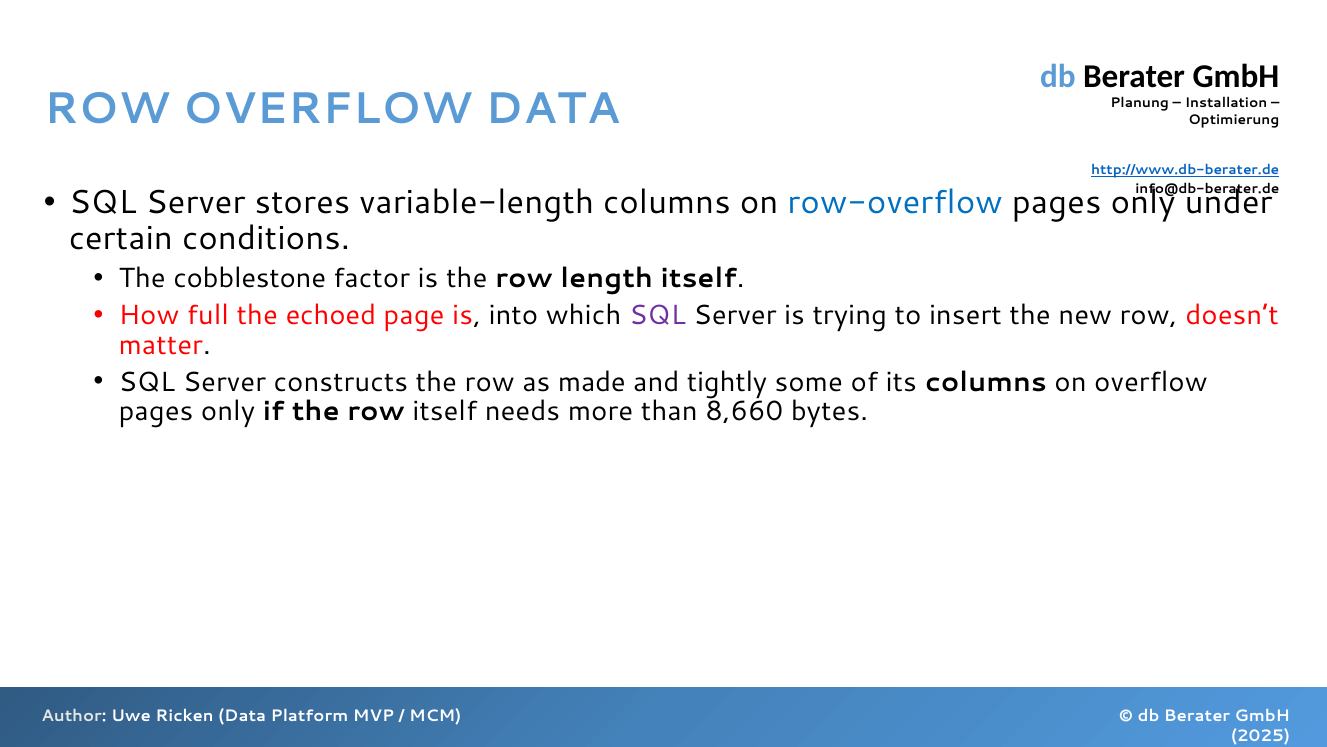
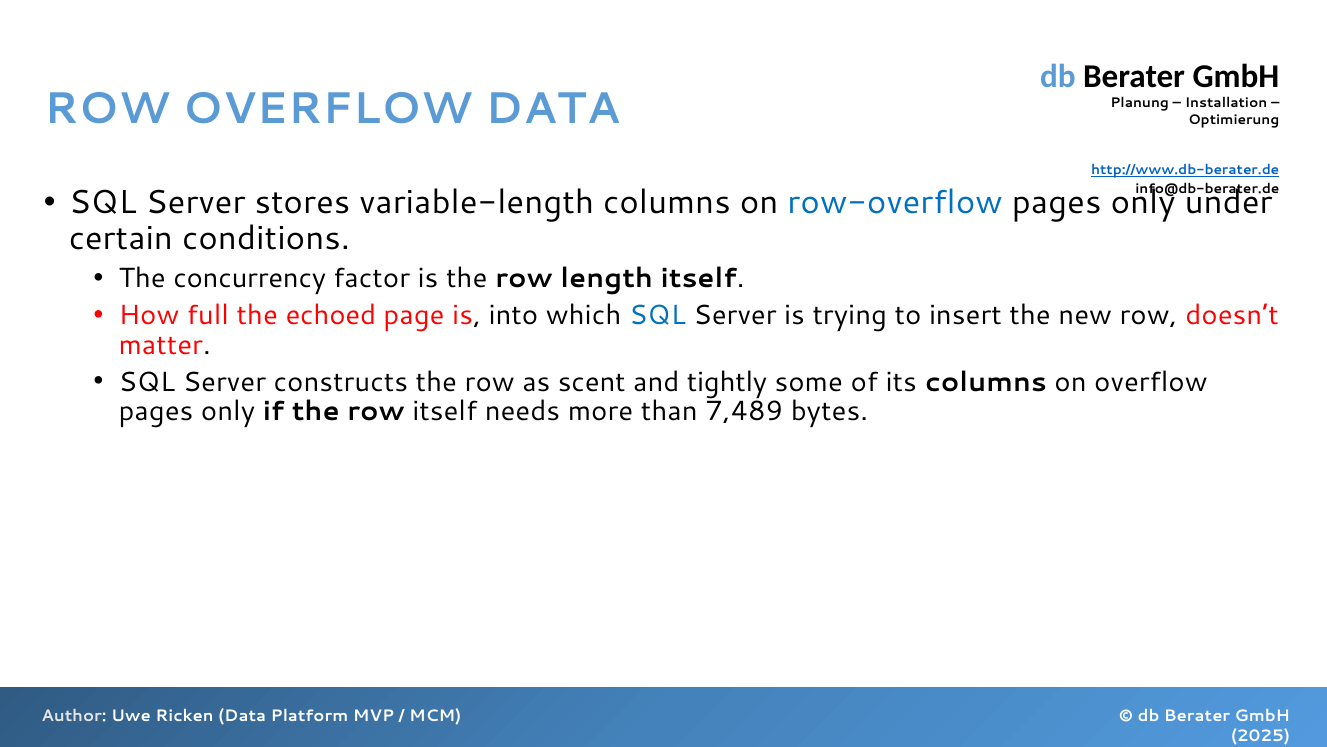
cobblestone: cobblestone -> concurrency
SQL at (657, 315) colour: purple -> blue
made: made -> scent
8,660: 8,660 -> 7,489
